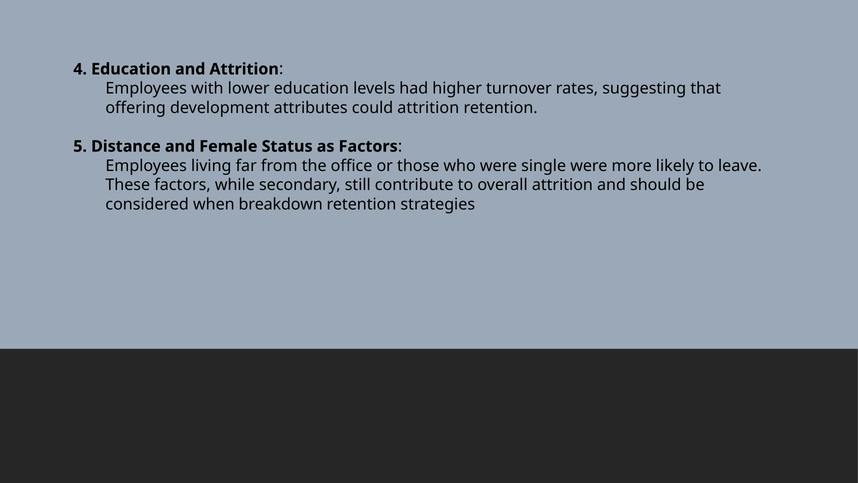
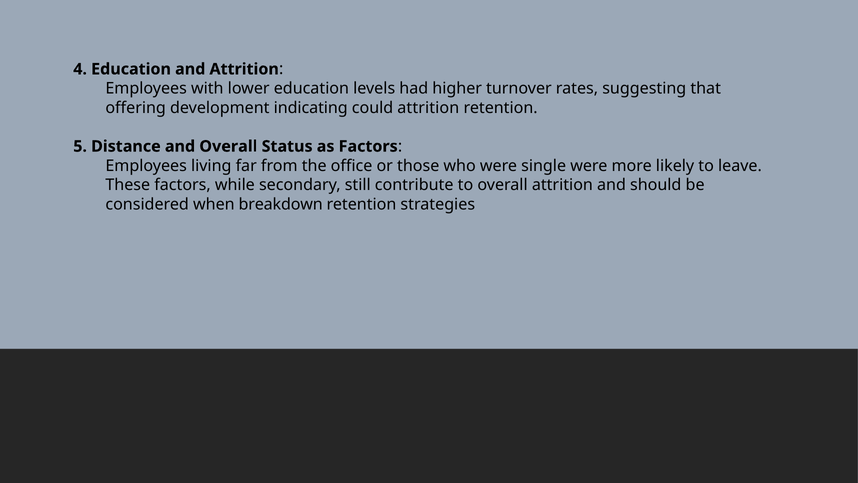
attributes: attributes -> indicating
and Female: Female -> Overall
